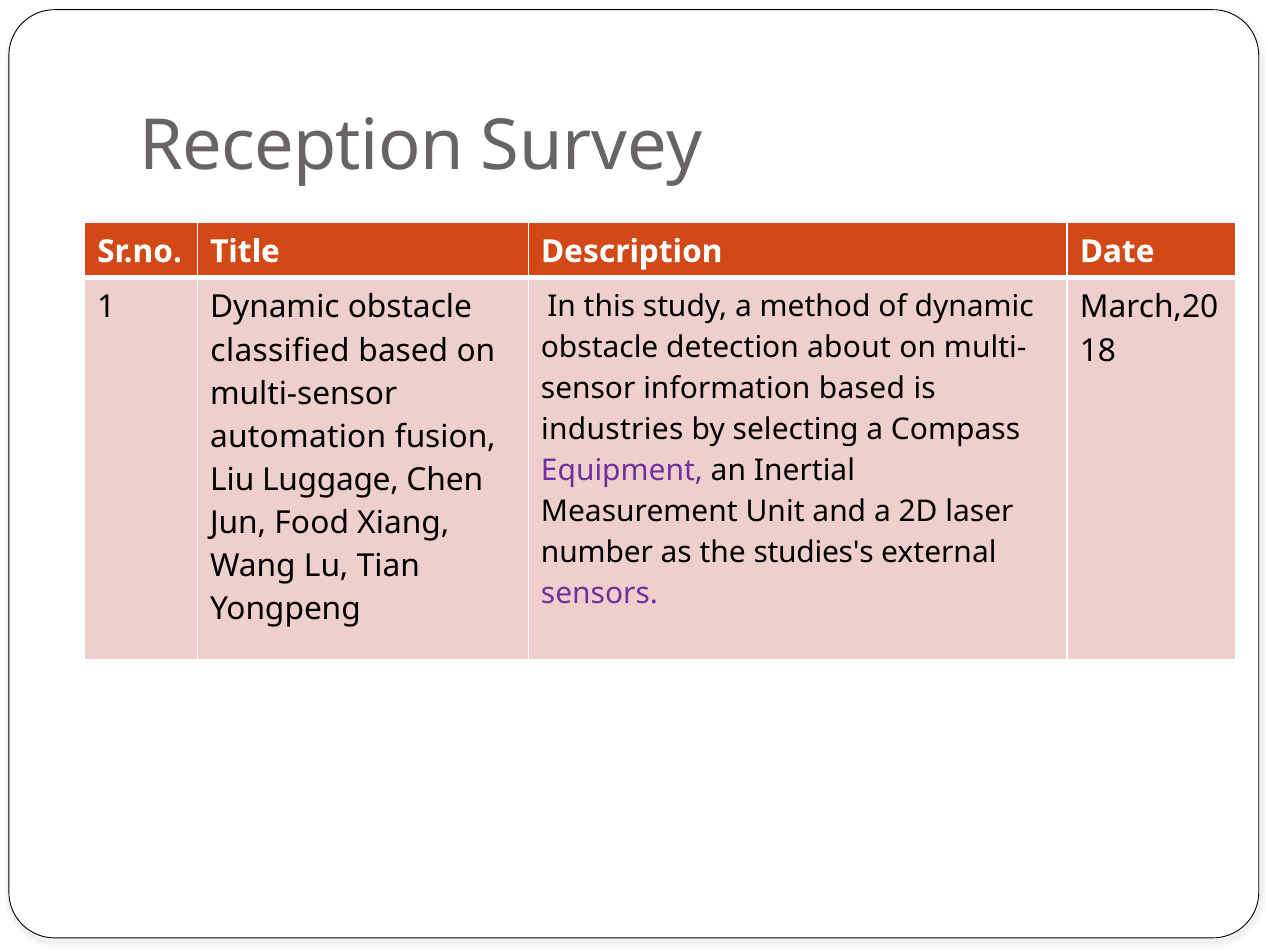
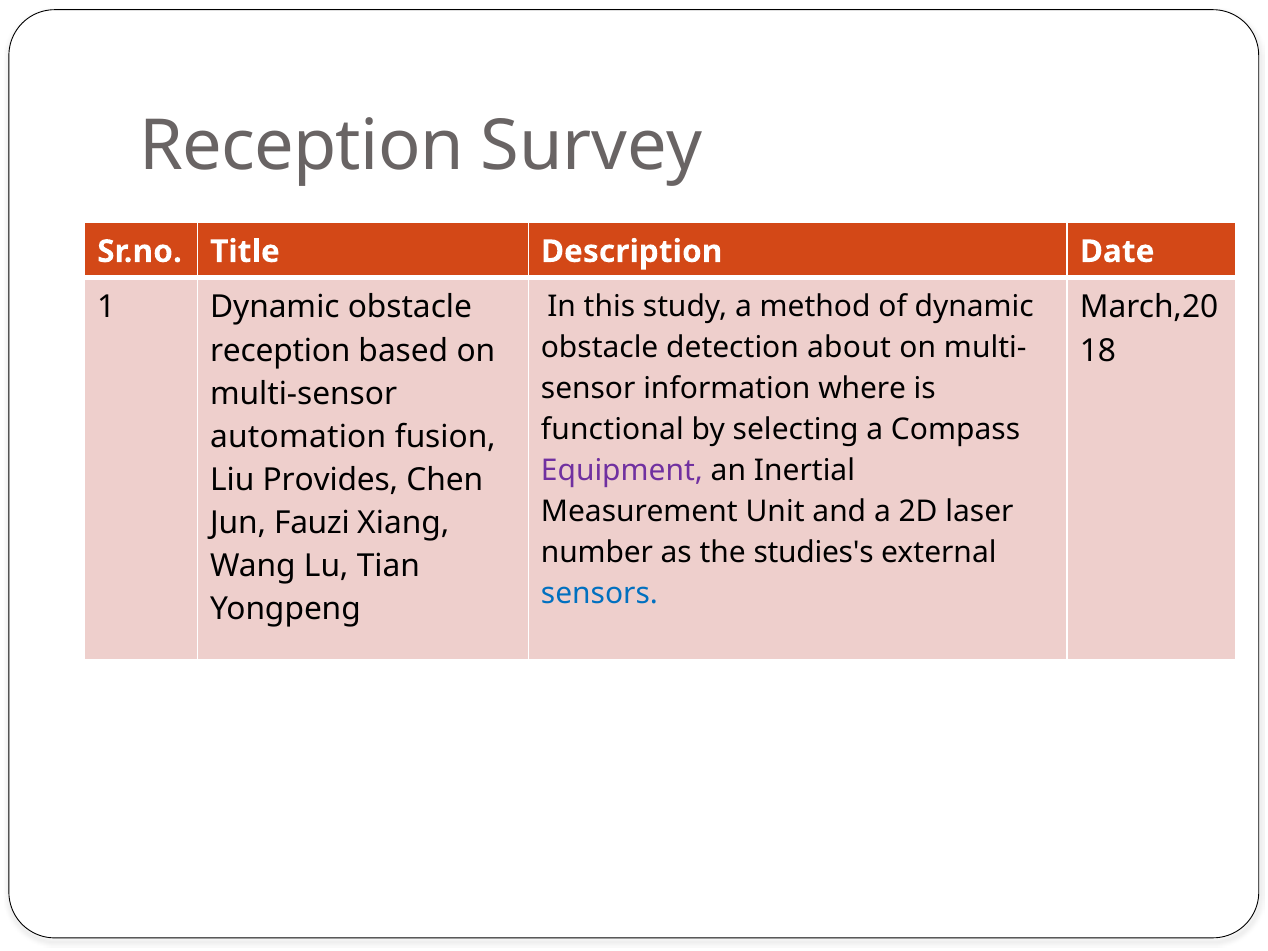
classified at (280, 351): classified -> reception
information based: based -> where
industries: industries -> functional
Luggage: Luggage -> Provides
Food: Food -> Fauzi
sensors colour: purple -> blue
